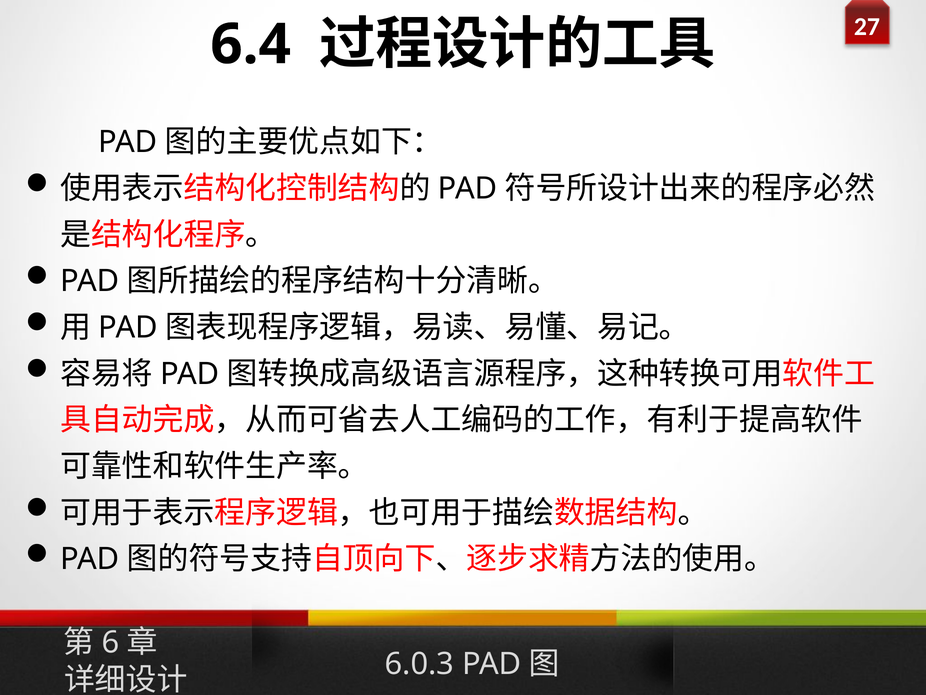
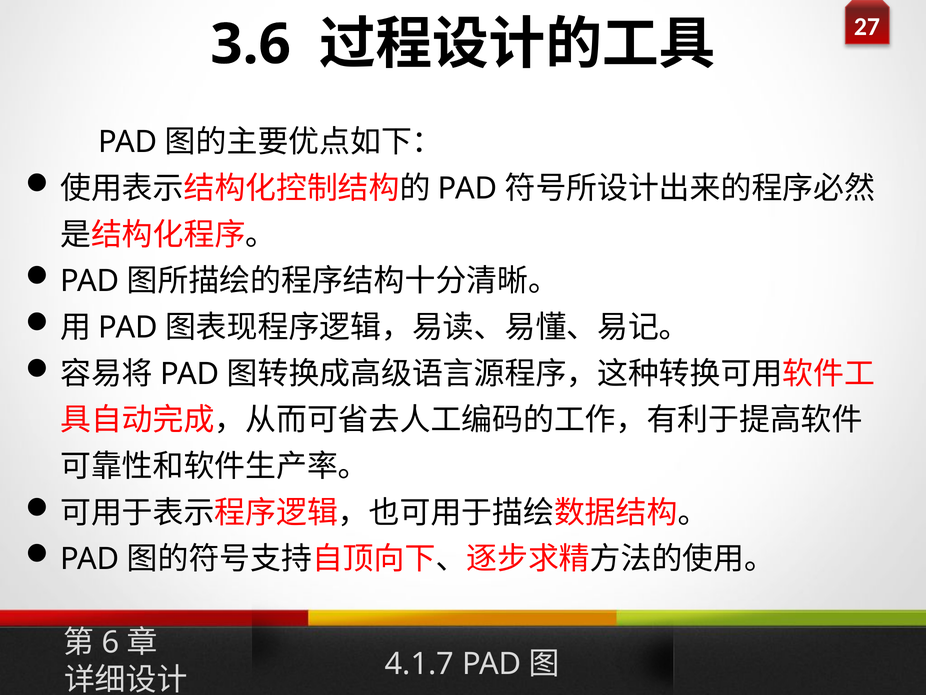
6.4: 6.4 -> 3.6
6.0.3: 6.0.3 -> 4.1.7
